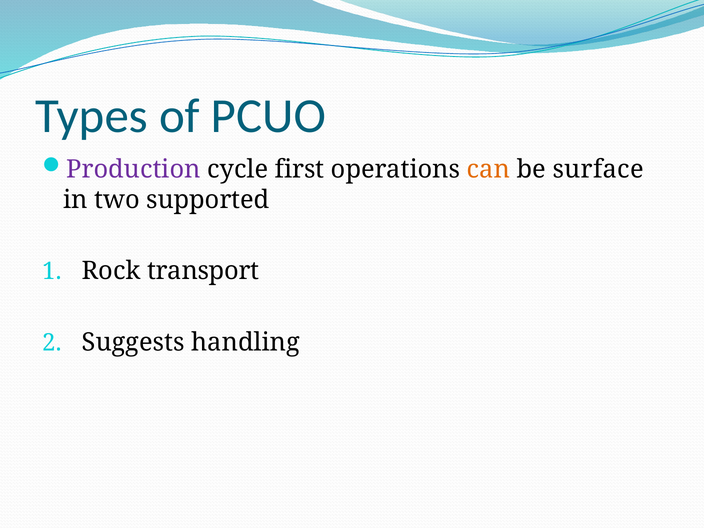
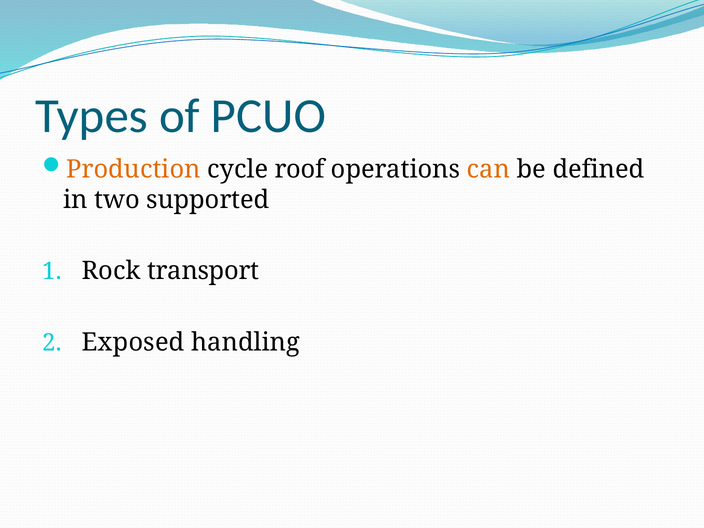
Production colour: purple -> orange
first: first -> roof
surface: surface -> defined
Suggests: Suggests -> Exposed
